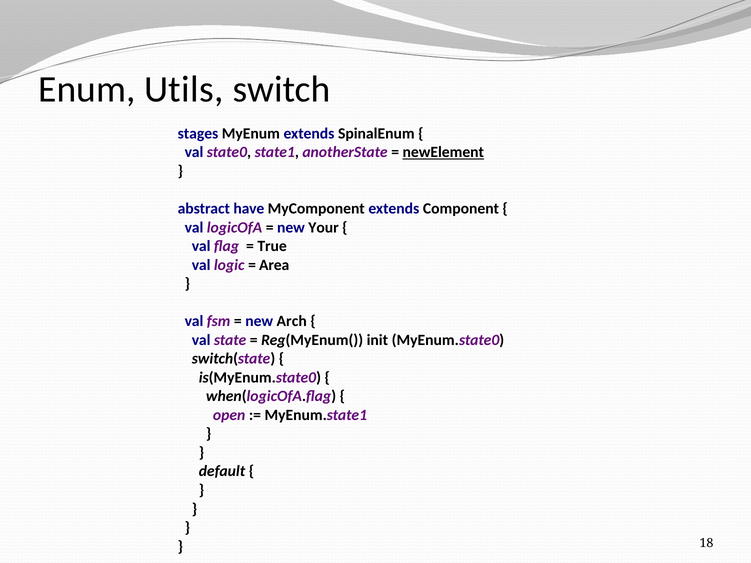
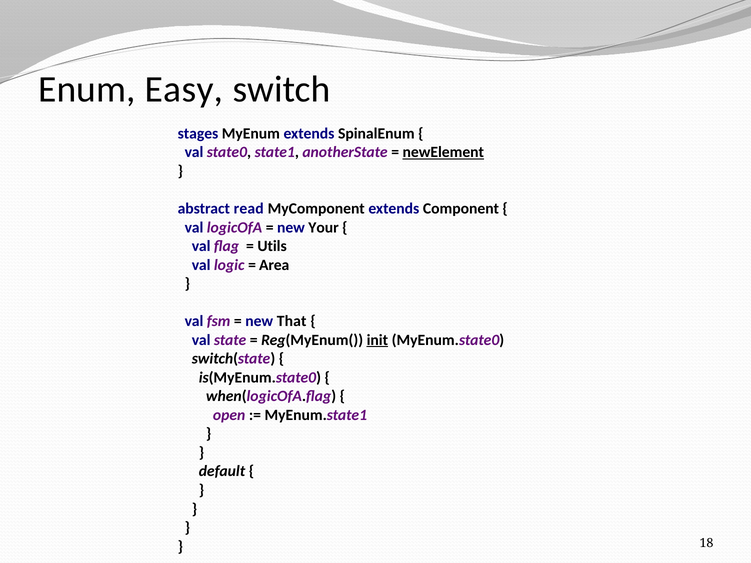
Utils: Utils -> Easy
have: have -> read
True: True -> Utils
Arch: Arch -> That
init underline: none -> present
